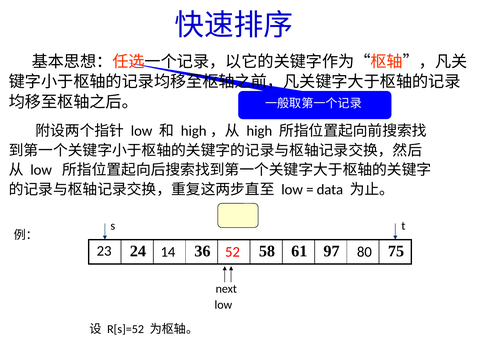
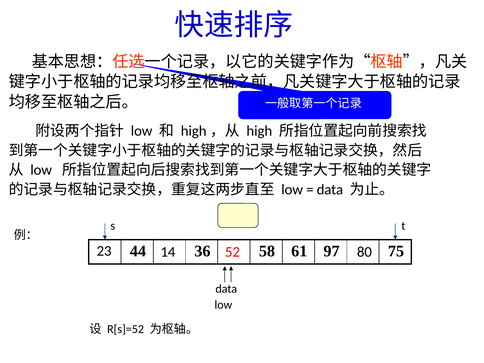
24: 24 -> 44
next at (226, 289): next -> data
